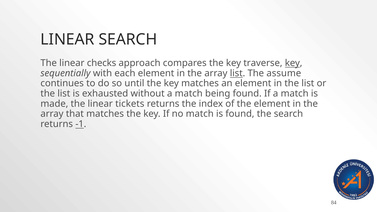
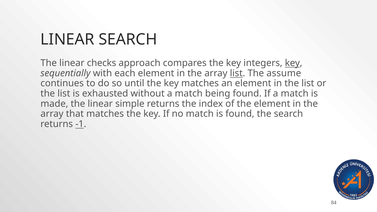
traverse: traverse -> integers
tickets: tickets -> simple
